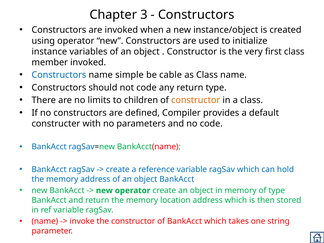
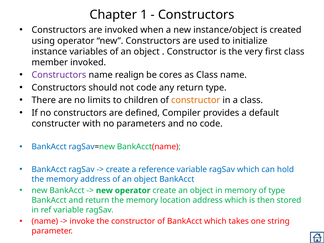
3: 3 -> 1
Constructors at (59, 75) colour: blue -> purple
simple: simple -> realign
cable: cable -> cores
